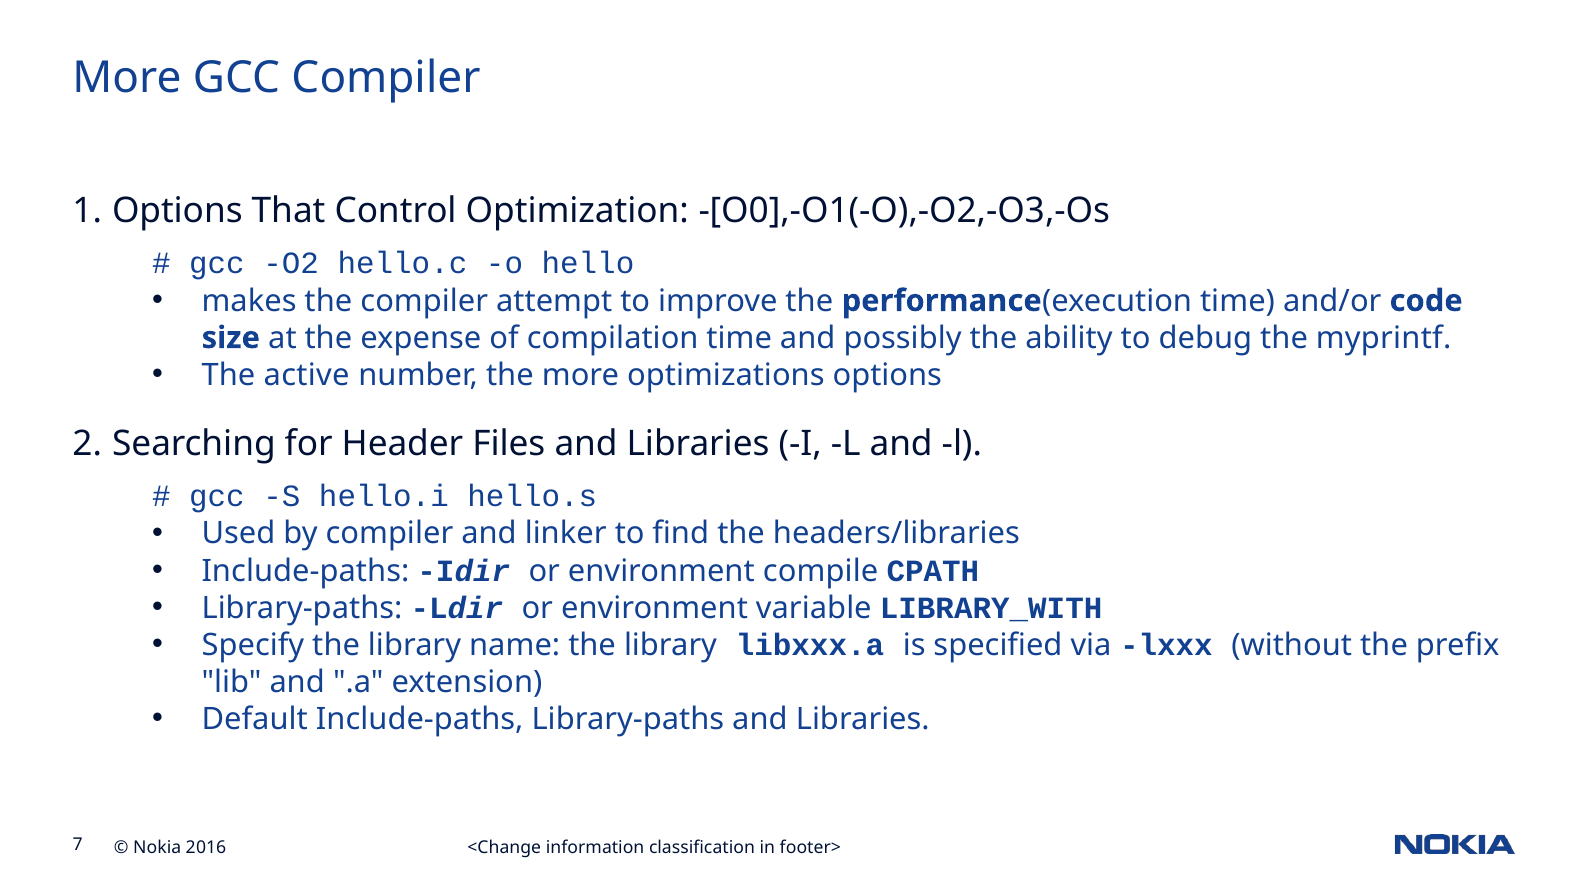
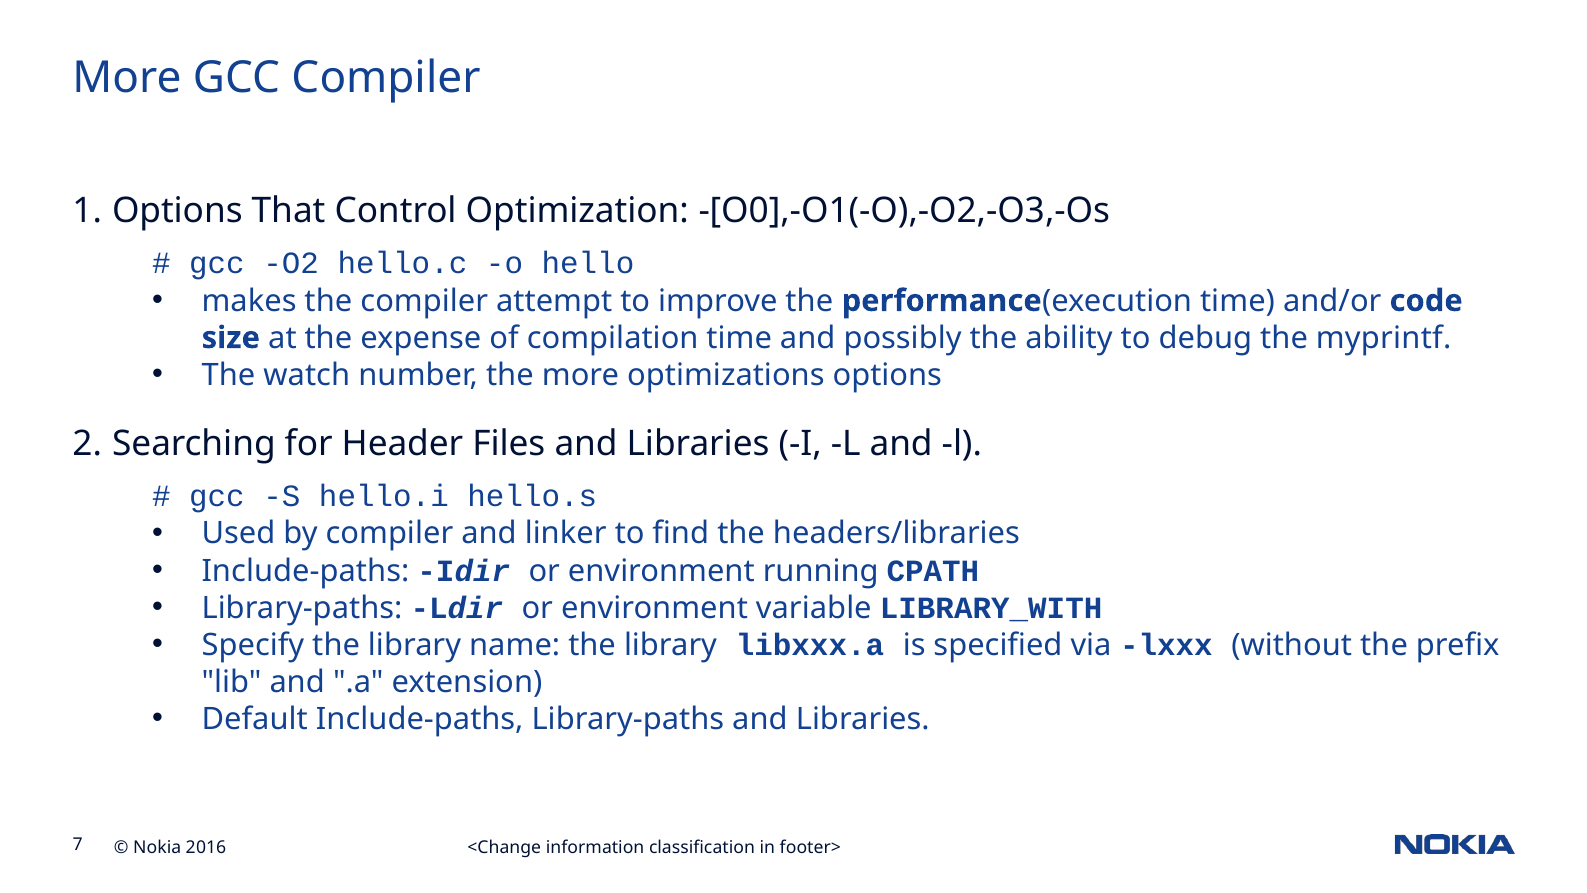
active: active -> watch
compile: compile -> running
